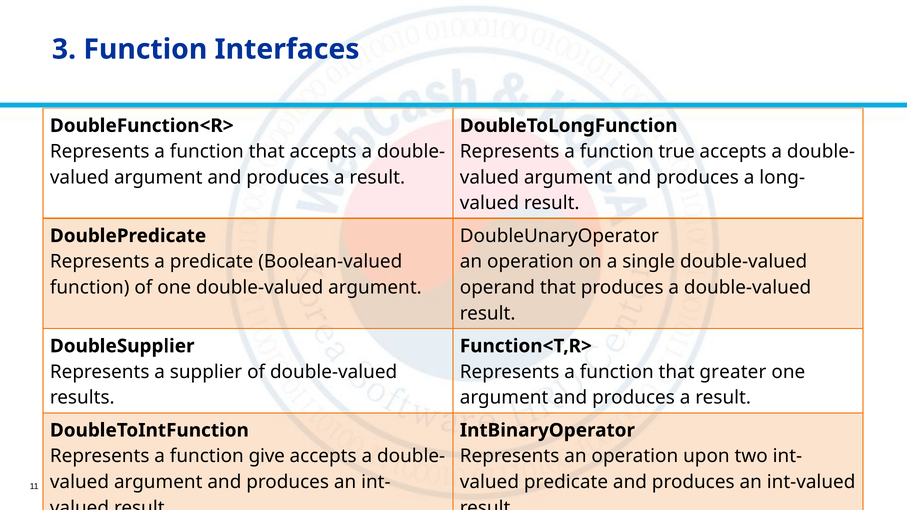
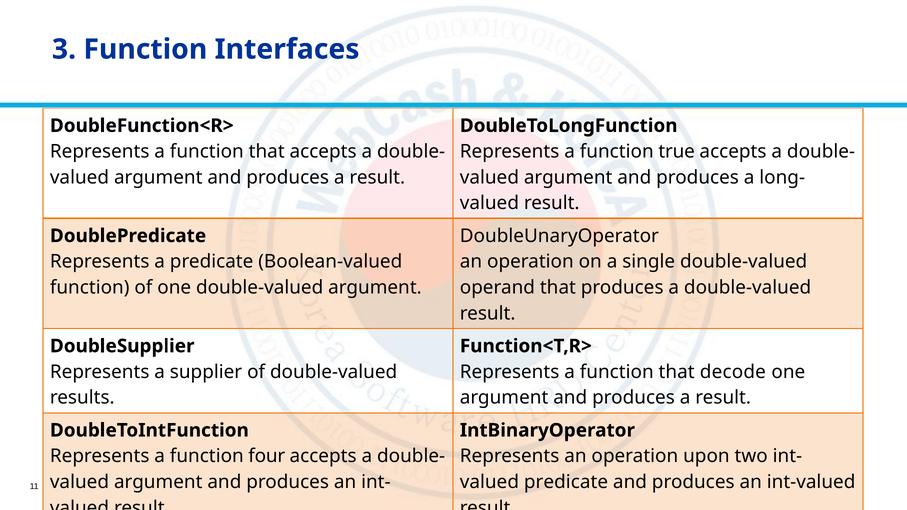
greater: greater -> decode
give: give -> four
